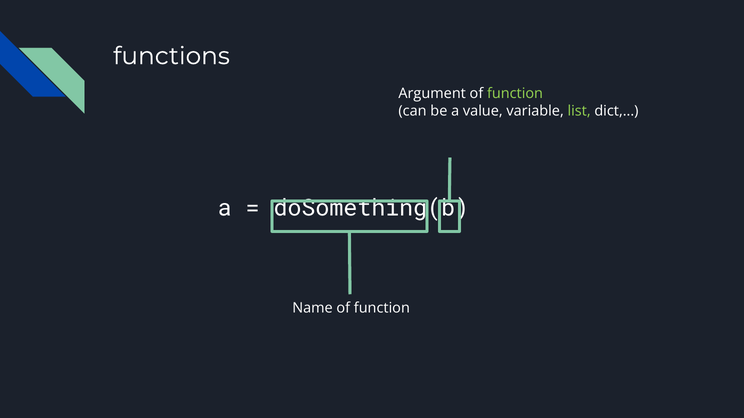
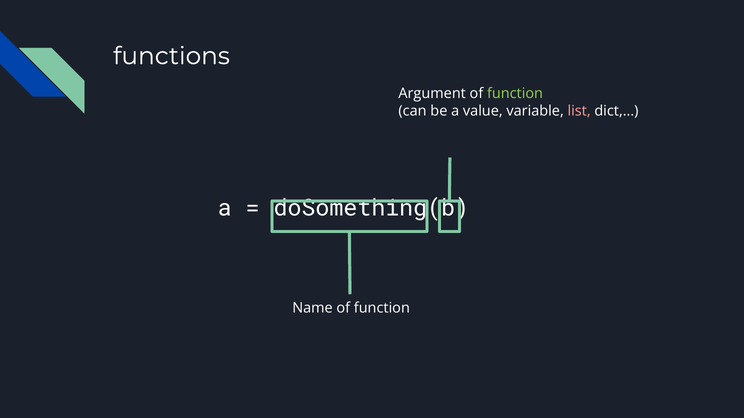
list colour: light green -> pink
